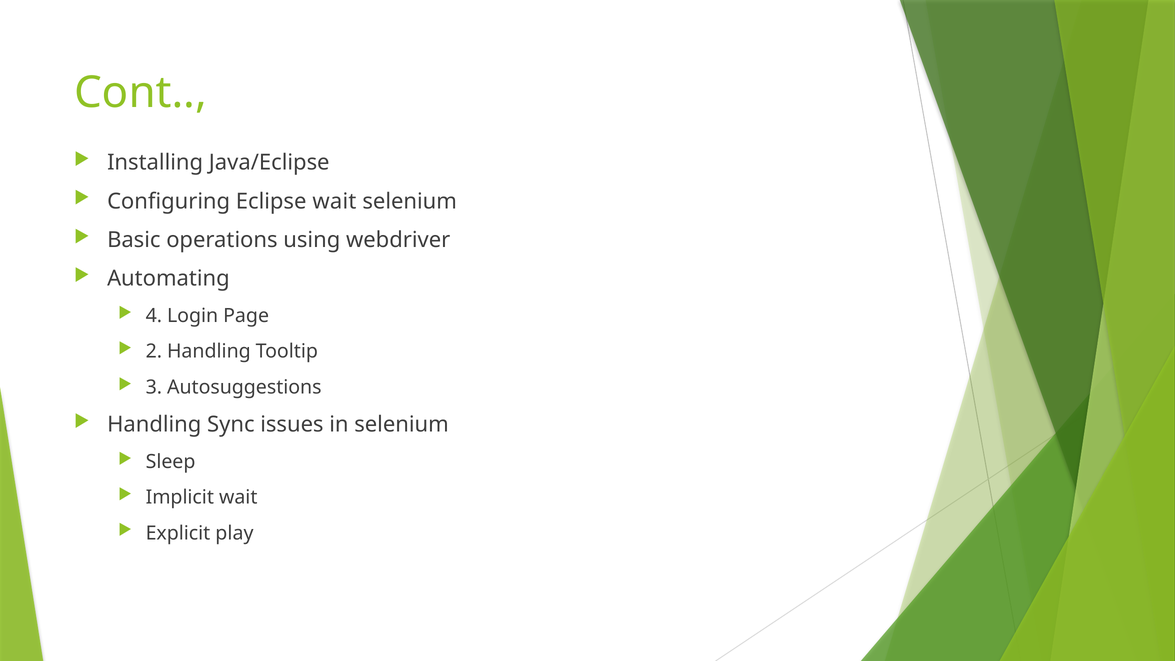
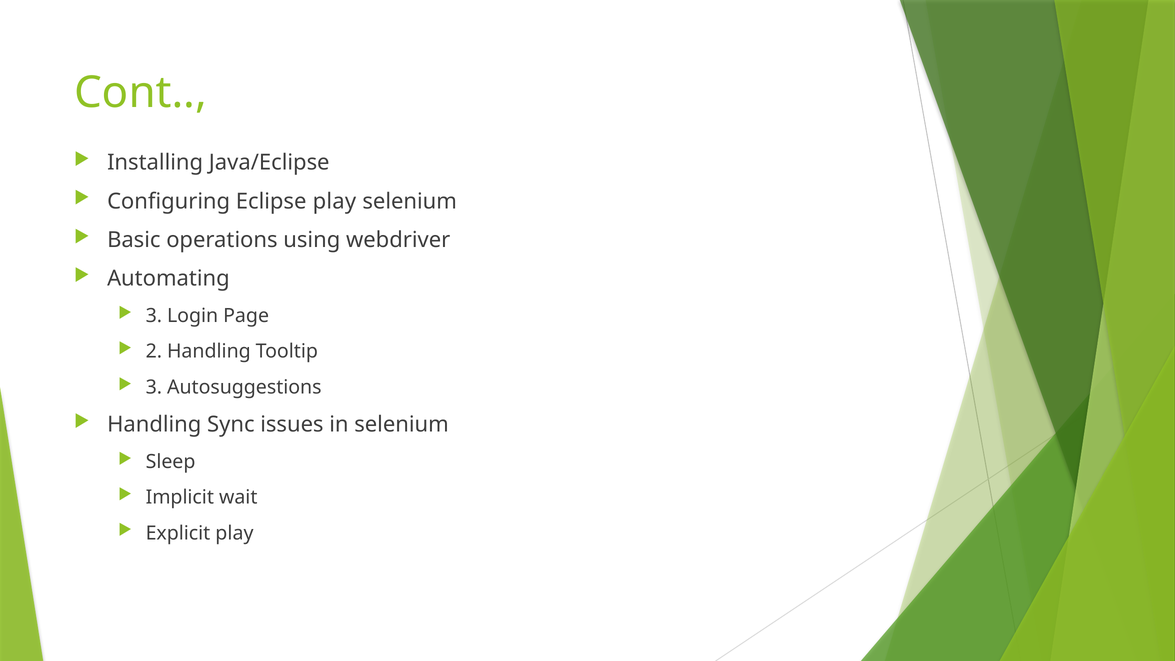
Eclipse wait: wait -> play
4 at (154, 316): 4 -> 3
